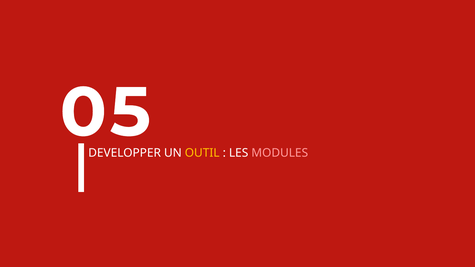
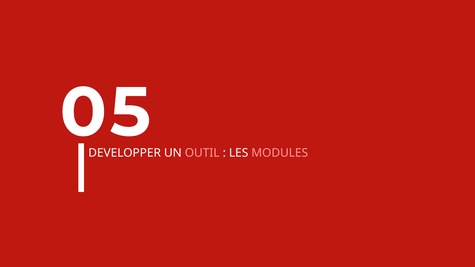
OUTIL colour: yellow -> pink
